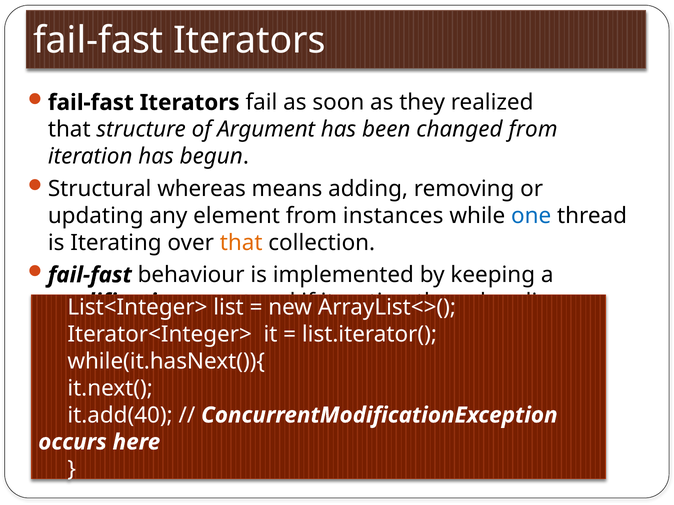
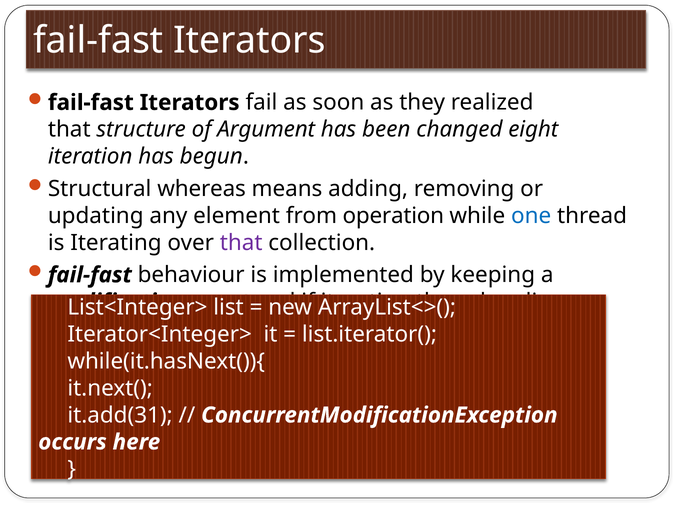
changed from: from -> eight
instances: instances -> operation
that at (241, 243) colour: orange -> purple
it.add(40: it.add(40 -> it.add(31
